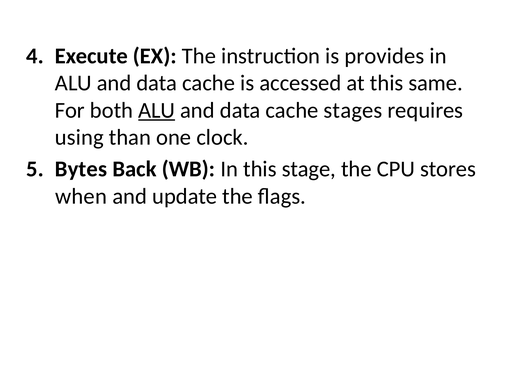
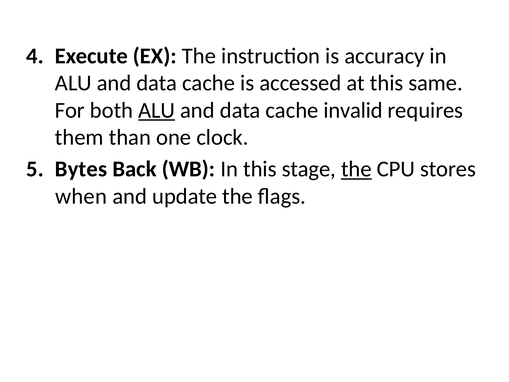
provides: provides -> accuracy
stages: stages -> invalid
using: using -> them
the at (356, 169) underline: none -> present
